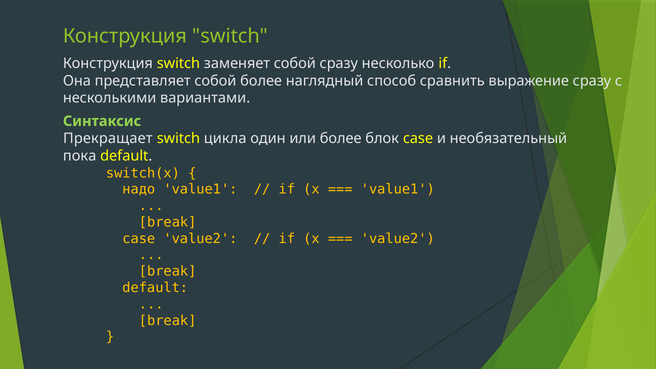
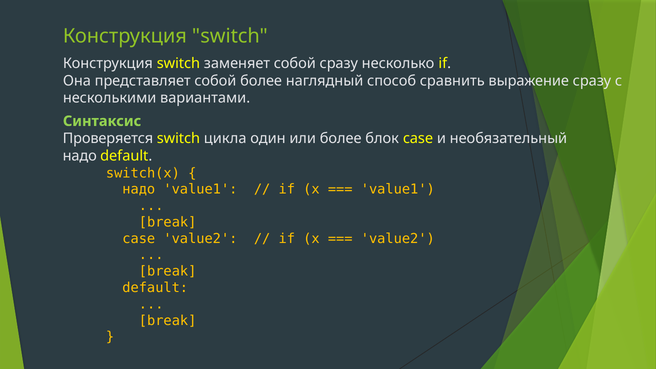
Прекращает: Прекращает -> Проверяется
пока at (80, 156): пока -> надо
